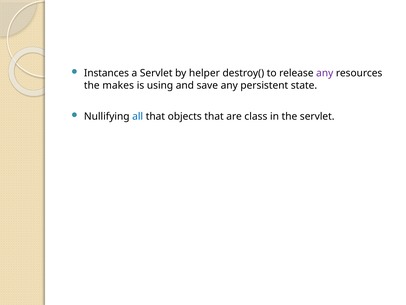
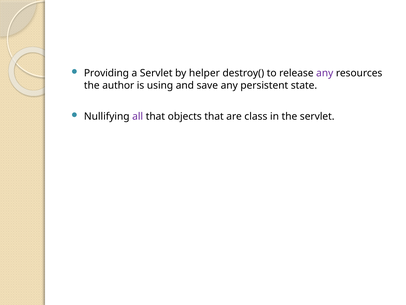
Instances: Instances -> Providing
makes: makes -> author
all colour: blue -> purple
